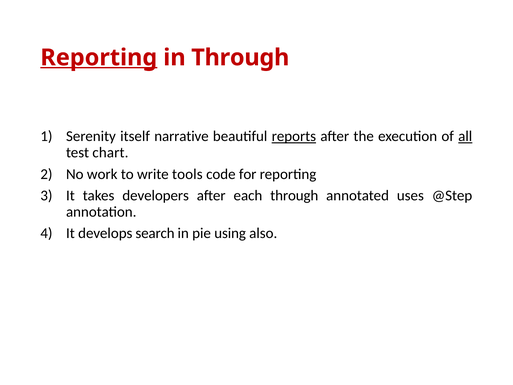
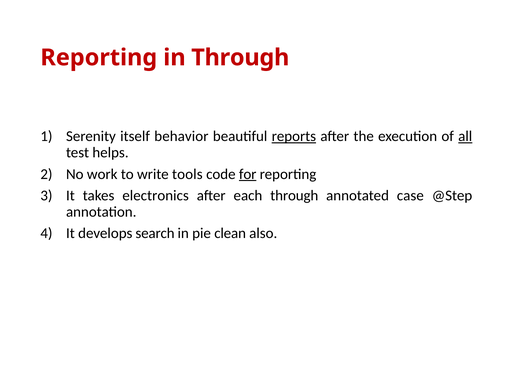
Reporting at (99, 58) underline: present -> none
narrative: narrative -> behavior
chart: chart -> helps
for underline: none -> present
developers: developers -> electronics
uses: uses -> case
using: using -> clean
